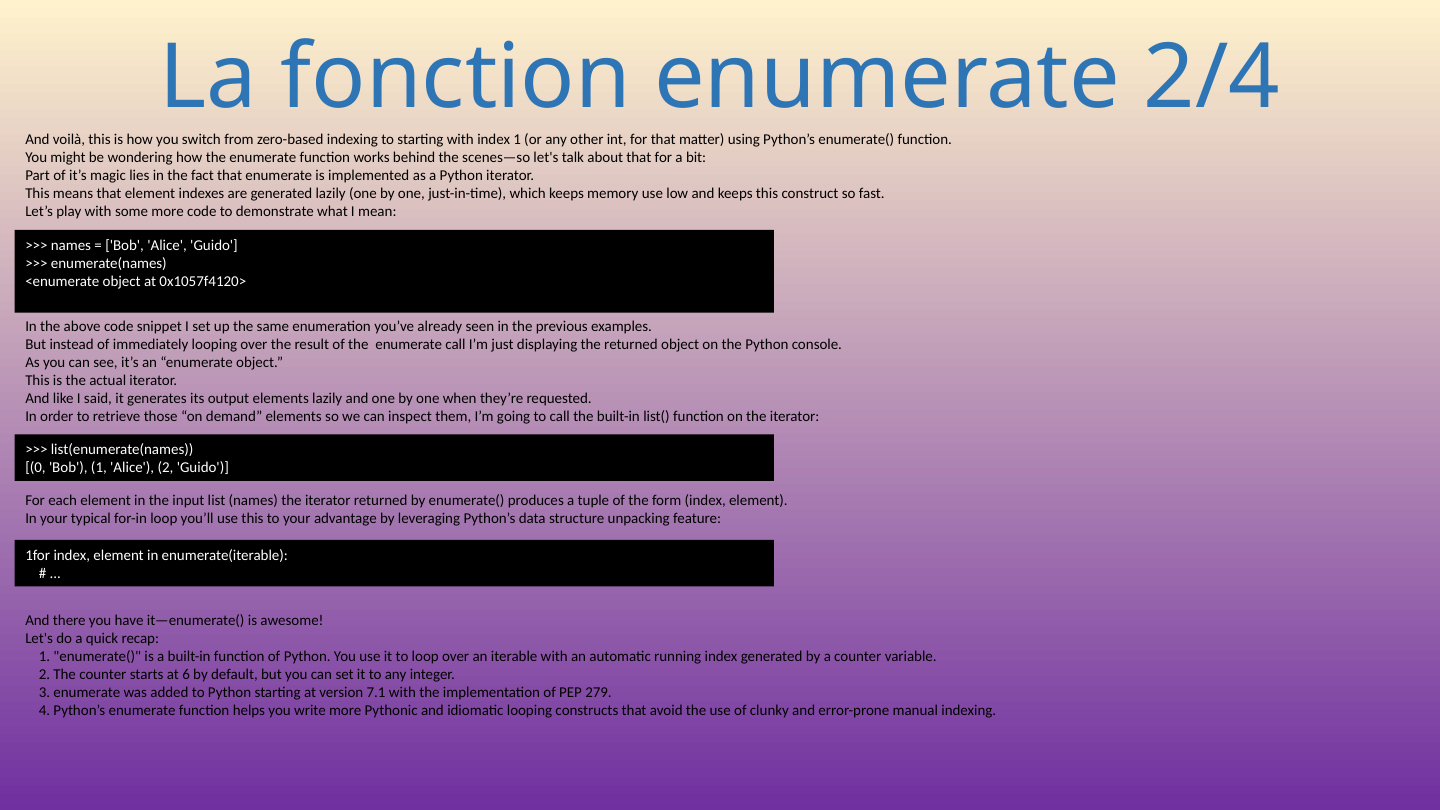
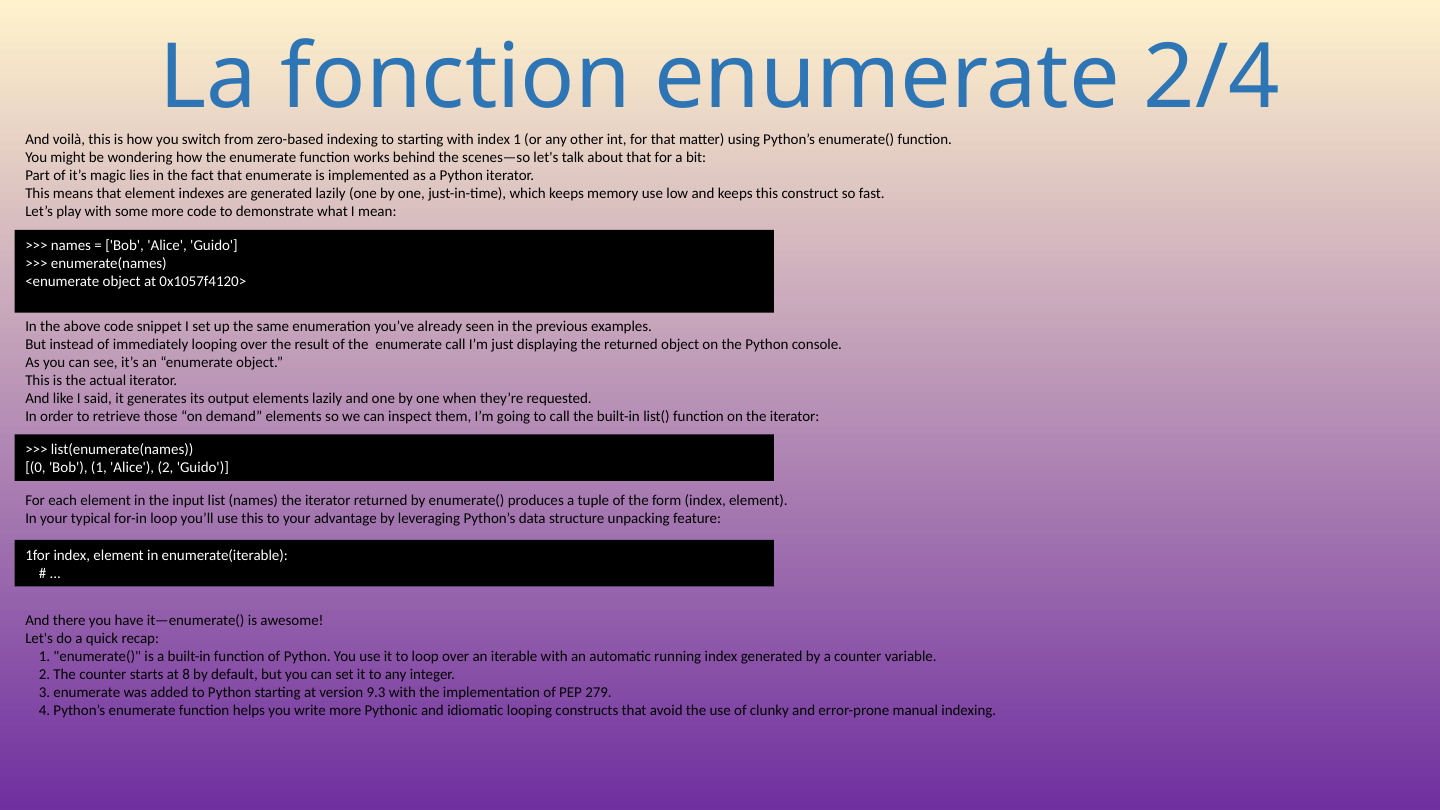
6: 6 -> 8
7.1: 7.1 -> 9.3
